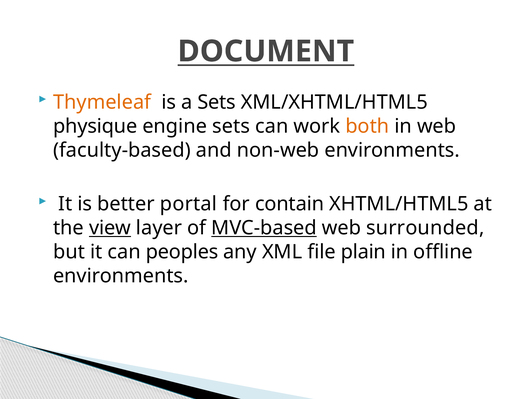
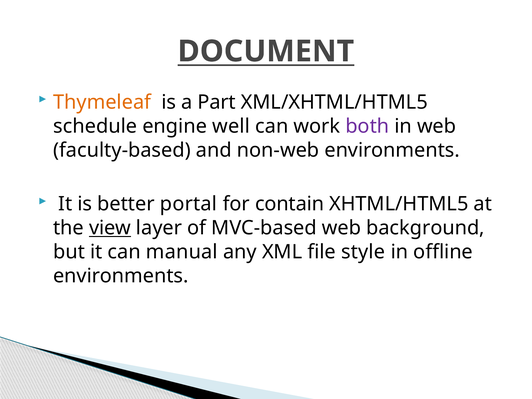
a Sets: Sets -> Part
physique: physique -> schedule
engine sets: sets -> well
both colour: orange -> purple
MVC-based underline: present -> none
surrounded: surrounded -> background
peoples: peoples -> manual
plain: plain -> style
